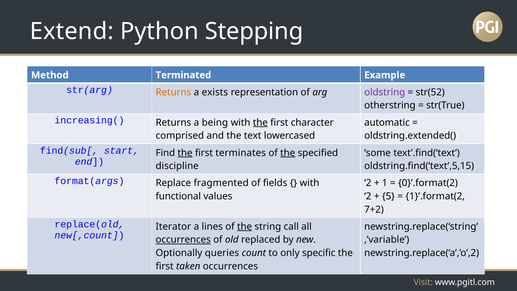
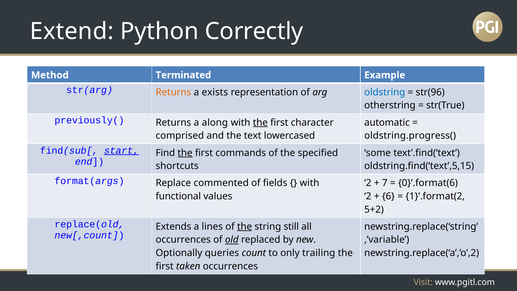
Stepping: Stepping -> Correctly
oldstring colour: purple -> blue
str(52: str(52 -> str(96
increasing(: increasing( -> previously(
being: being -> along
oldstring.extended(: oldstring.extended( -> oldstring.progress(
start underline: none -> present
terminates: terminates -> commands
the at (288, 153) underline: present -> none
discipline: discipline -> shortcuts
fragmented: fragmented -> commented
1: 1 -> 7
0}’.format(2: 0}’.format(2 -> 0}’.format(6
5: 5 -> 6
7+2: 7+2 -> 5+2
Iterator: Iterator -> Extends
call: call -> still
occurrences at (183, 240) underline: present -> none
old underline: none -> present
specific: specific -> trailing
